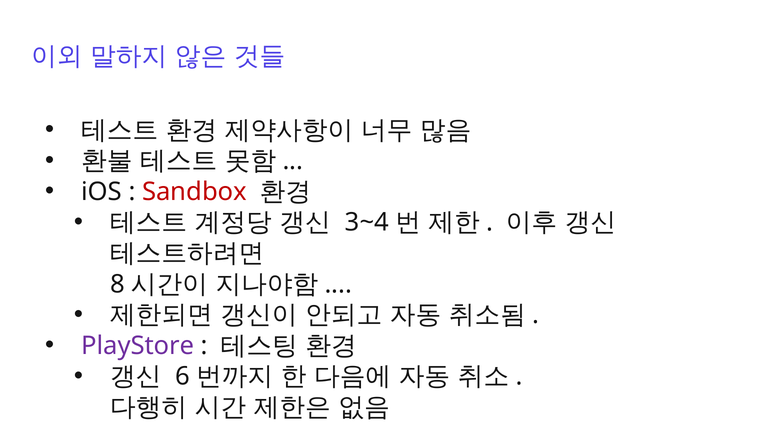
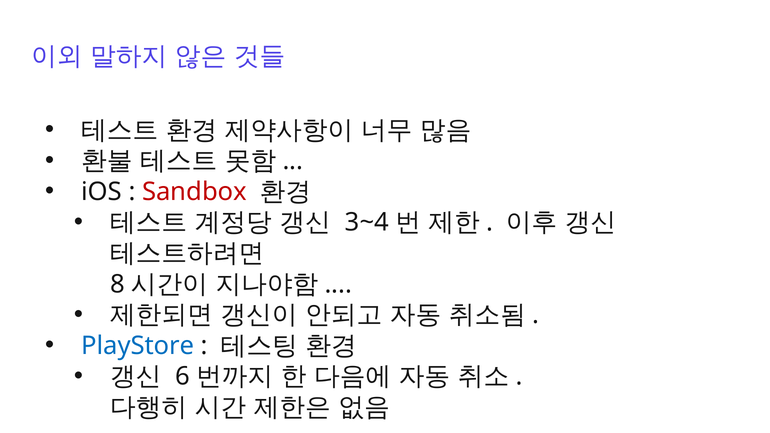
PlayStore colour: purple -> blue
